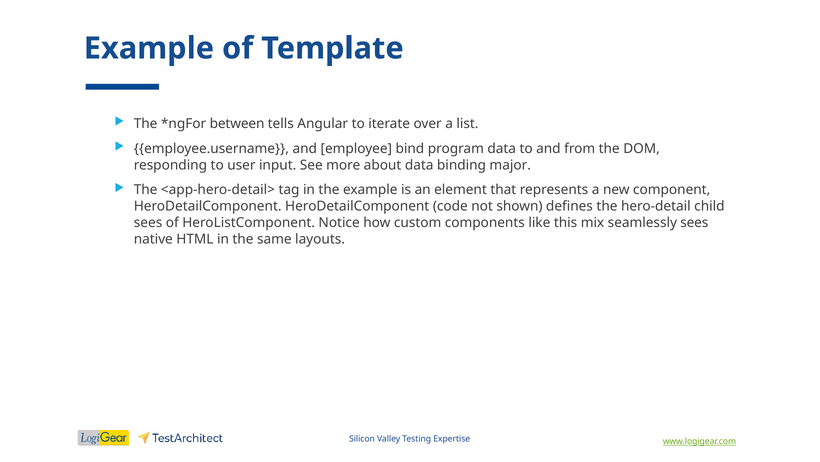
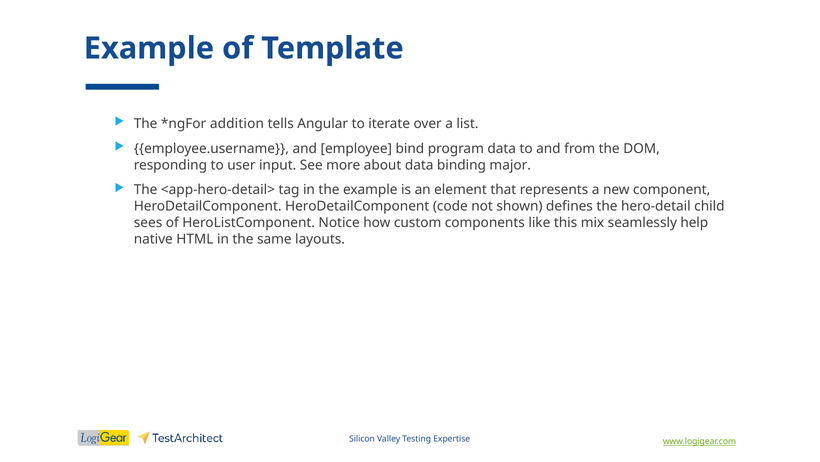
between: between -> addition
seamlessly sees: sees -> help
